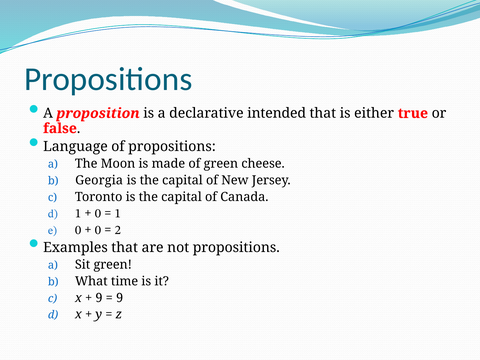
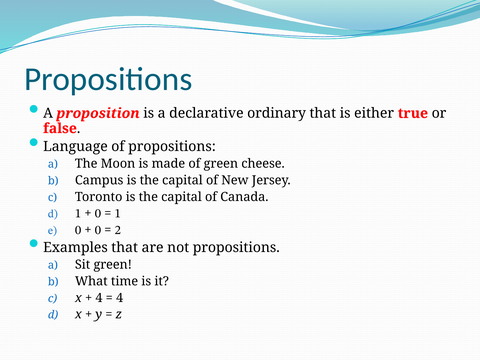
intended: intended -> ordinary
Georgia: Georgia -> Campus
9 at (99, 298): 9 -> 4
9 at (120, 298): 9 -> 4
